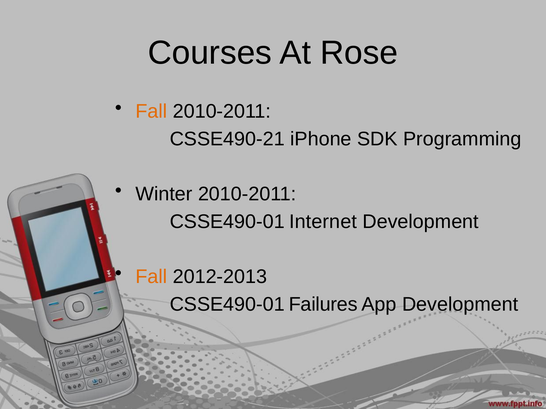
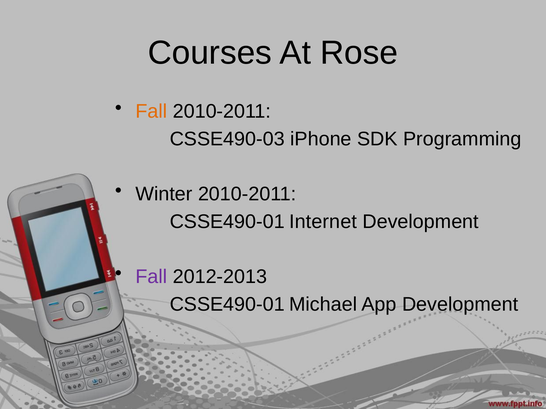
CSSE490-21: CSSE490-21 -> CSSE490-03
Fall at (151, 277) colour: orange -> purple
Failures: Failures -> Michael
